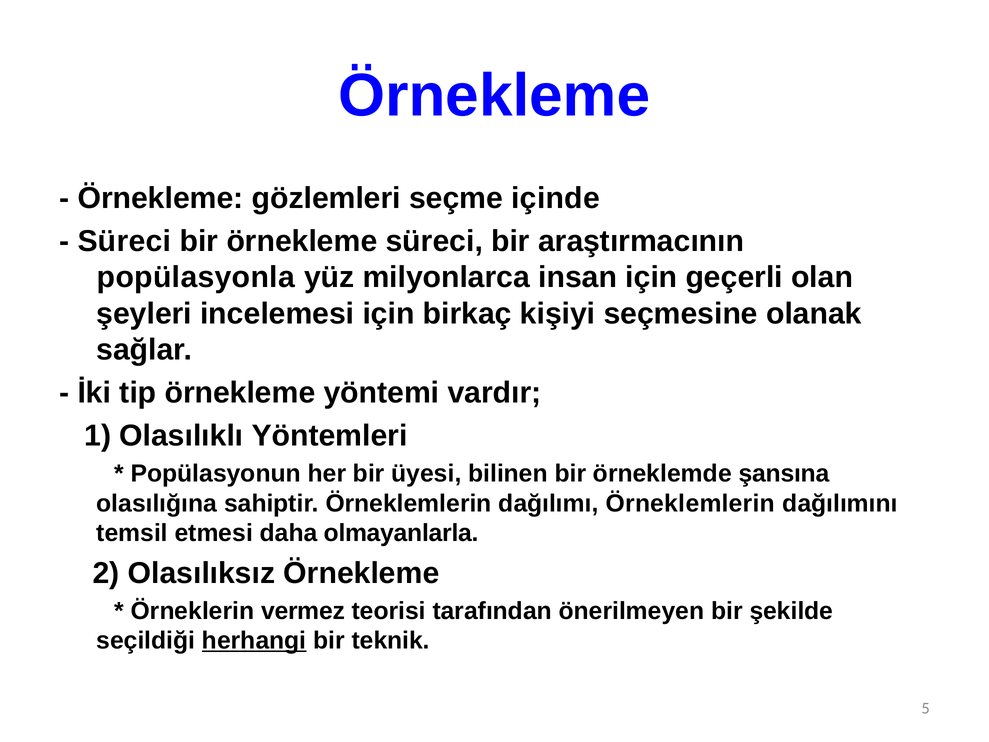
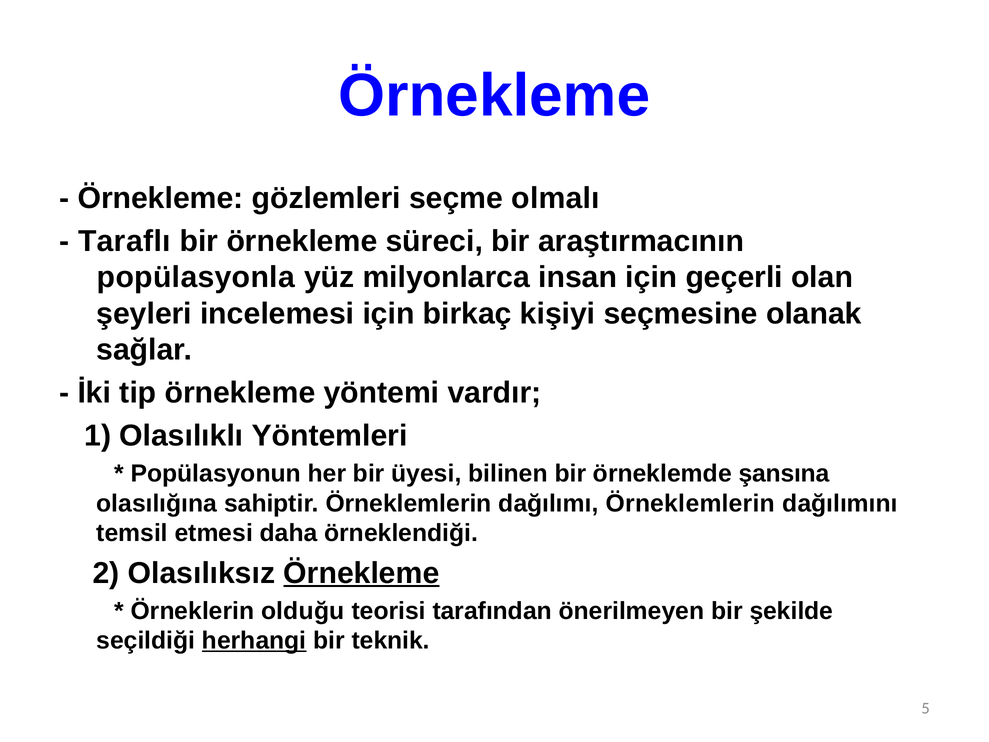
içinde: içinde -> olmalı
Süreci at (124, 241): Süreci -> Taraflı
olmayanlarla: olmayanlarla -> örneklendiği
Örnekleme at (361, 573) underline: none -> present
vermez: vermez -> olduğu
